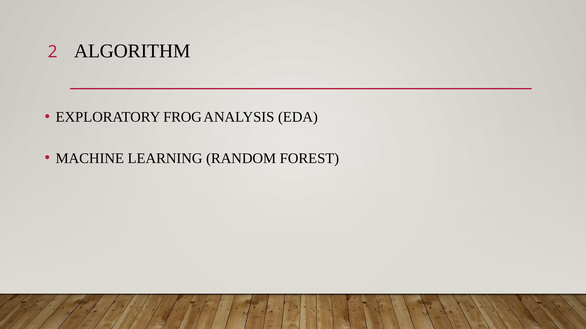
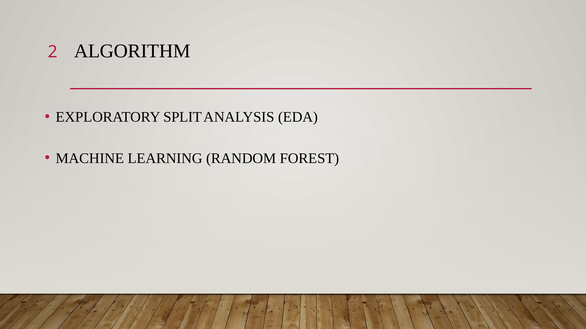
FROG: FROG -> SPLIT
